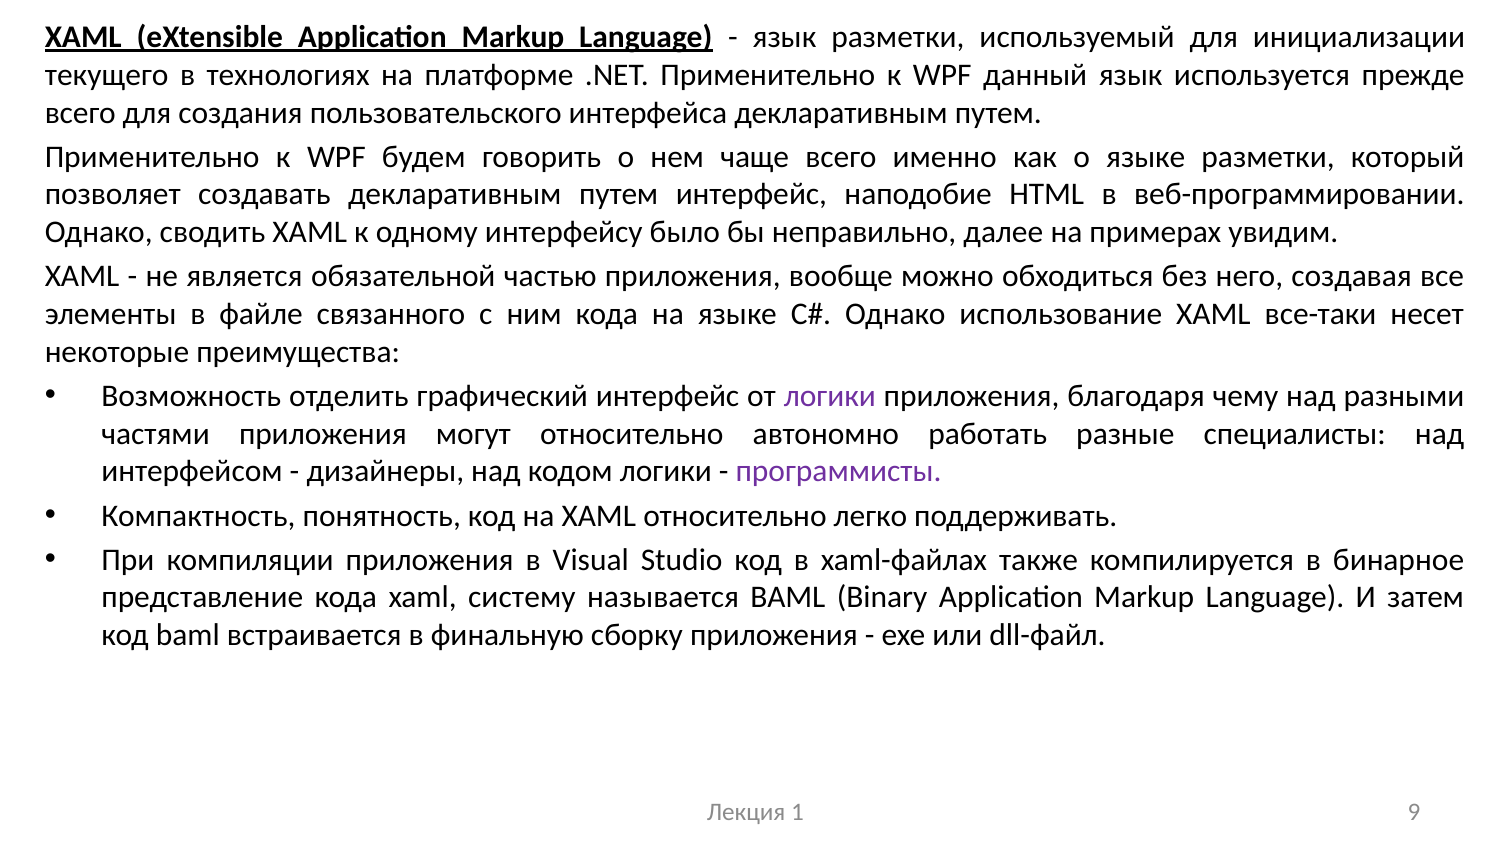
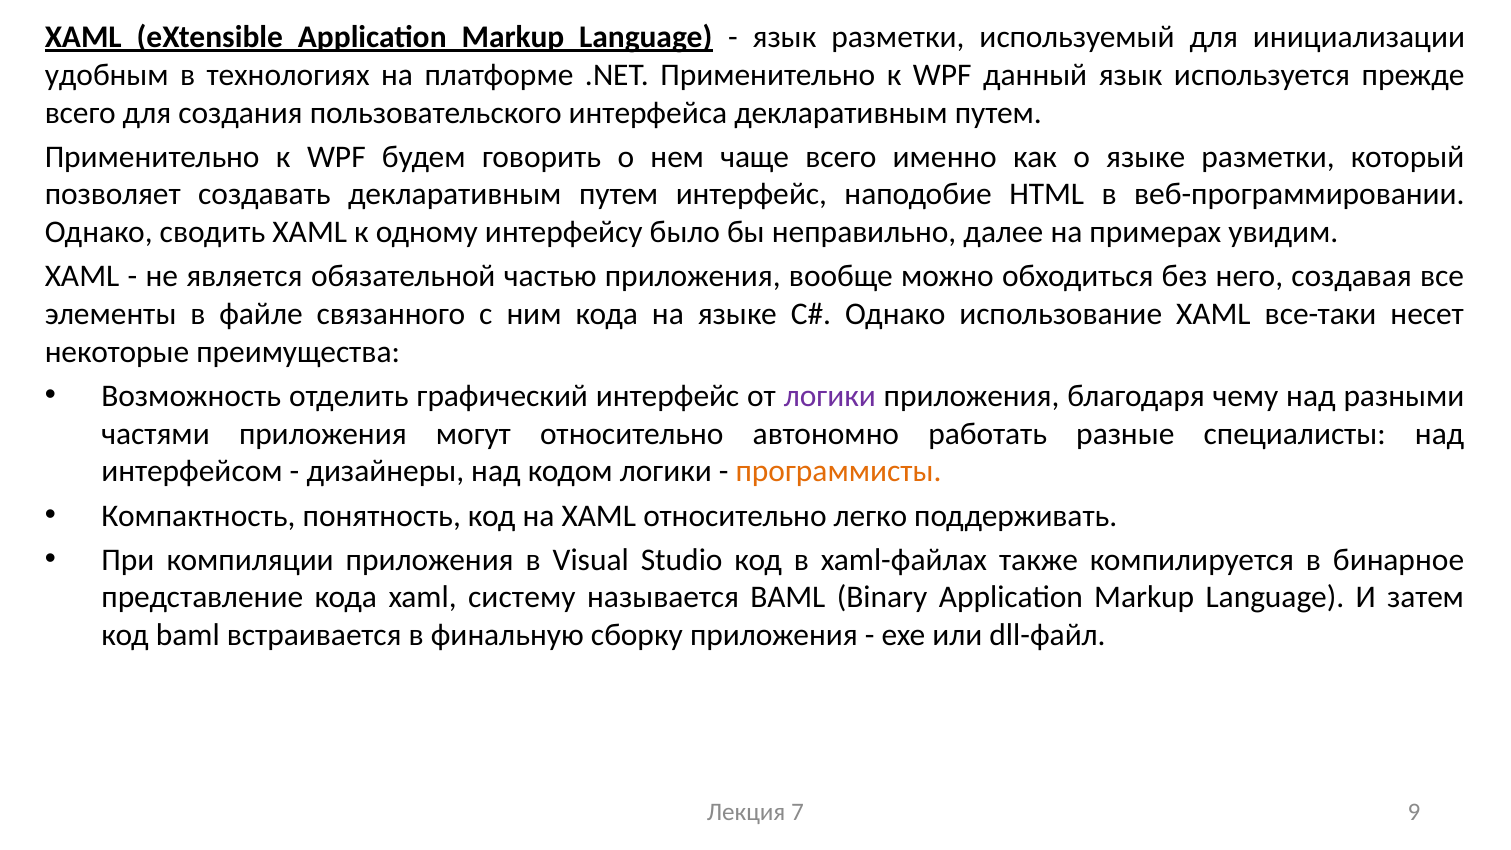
текущего: текущего -> удобным
программисты colour: purple -> orange
1: 1 -> 7
